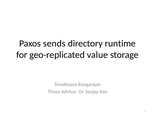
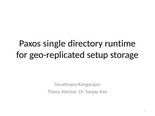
sends: sends -> single
value: value -> setup
